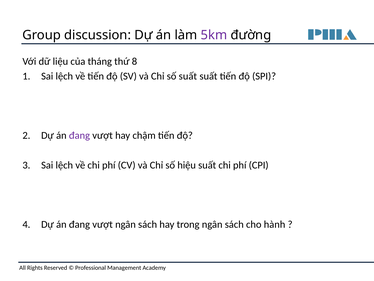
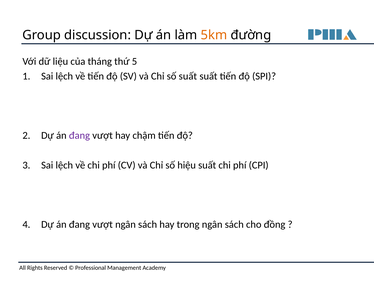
5km colour: purple -> orange
8: 8 -> 5
hành: hành -> đồng
